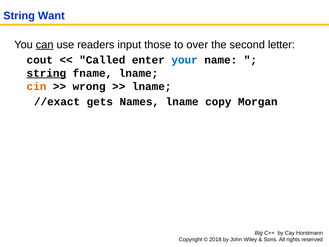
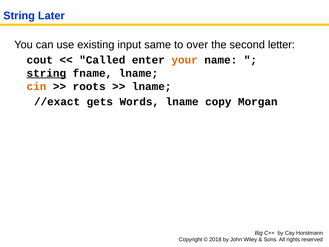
Want: Want -> Later
can underline: present -> none
readers: readers -> existing
those: those -> same
your colour: blue -> orange
wrong: wrong -> roots
Names: Names -> Words
